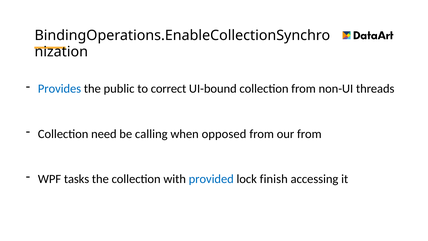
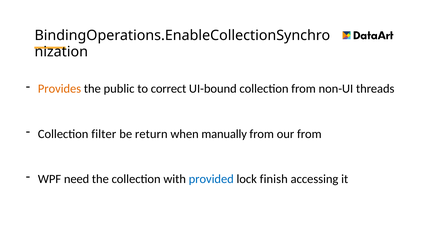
Provides colour: blue -> orange
need: need -> filter
calling: calling -> return
opposed: opposed -> manually
tasks: tasks -> need
